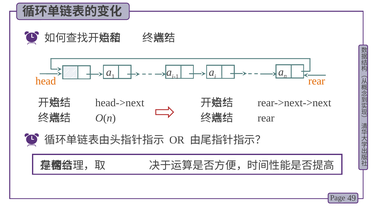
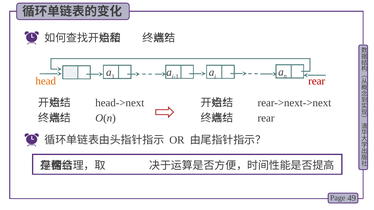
rear at (317, 81) colour: orange -> red
